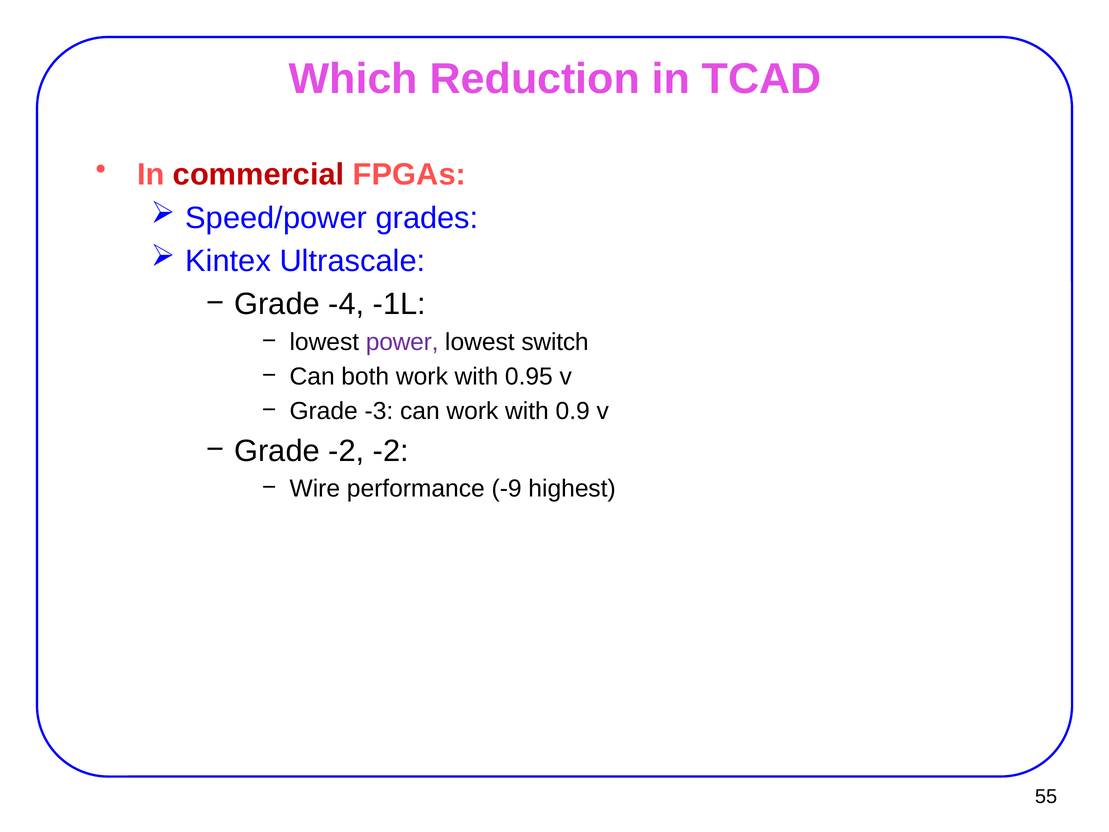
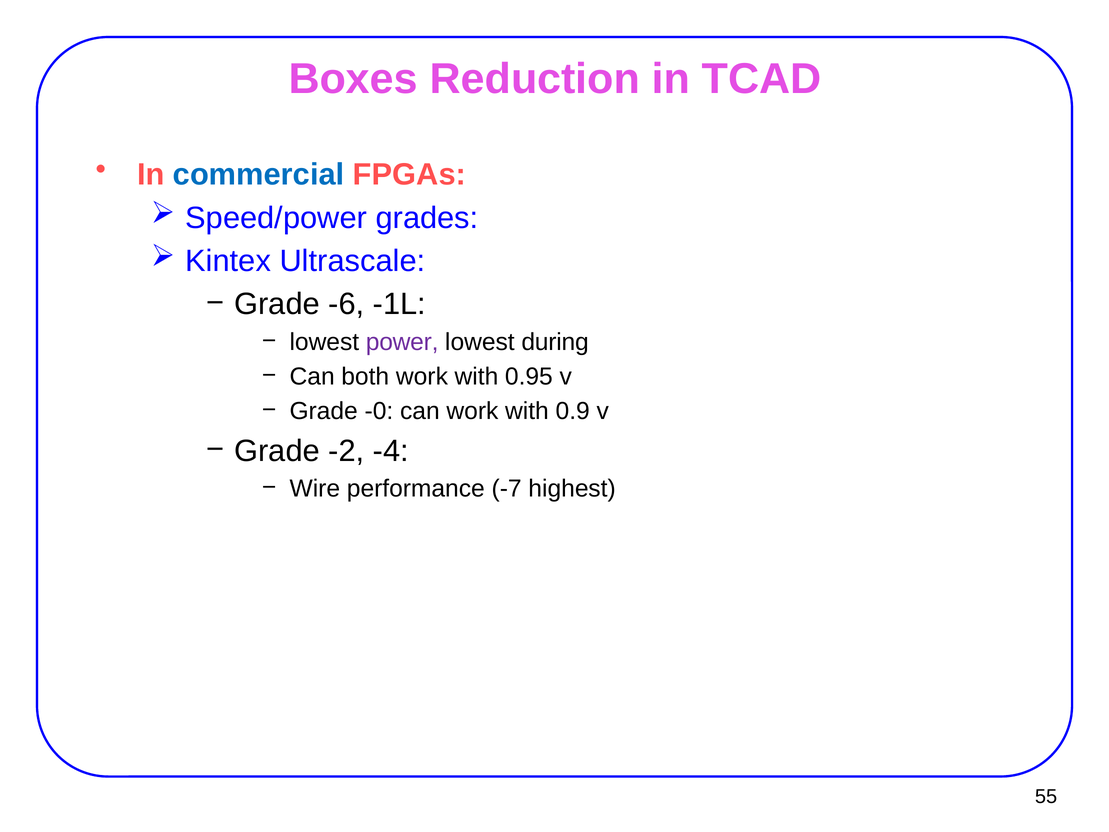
Which: Which -> Boxes
commercial colour: red -> blue
-4: -4 -> -6
switch: switch -> during
-3: -3 -> -0
-2 -2: -2 -> -4
-9: -9 -> -7
